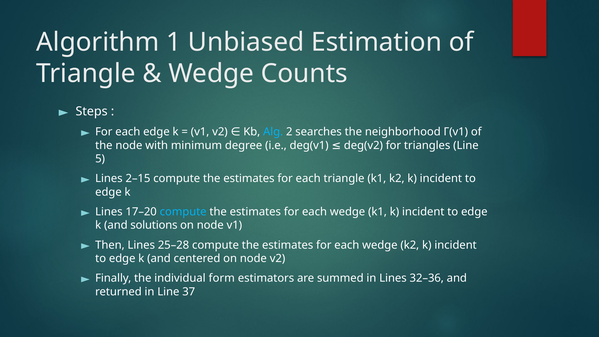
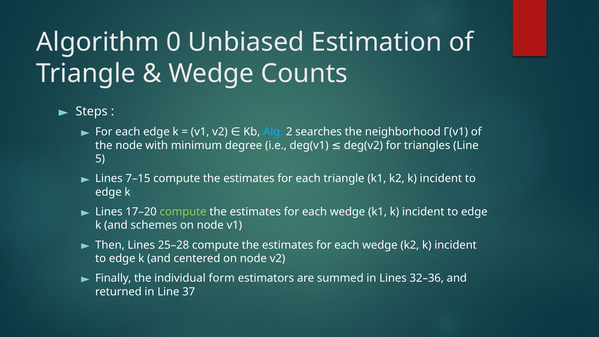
1: 1 -> 0
2–15: 2–15 -> 7–15
compute at (183, 212) colour: light blue -> light green
solutions: solutions -> schemes
